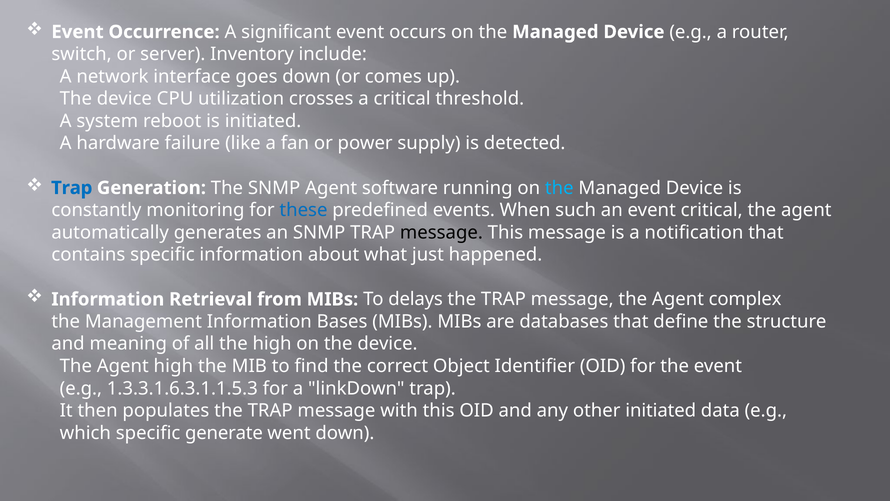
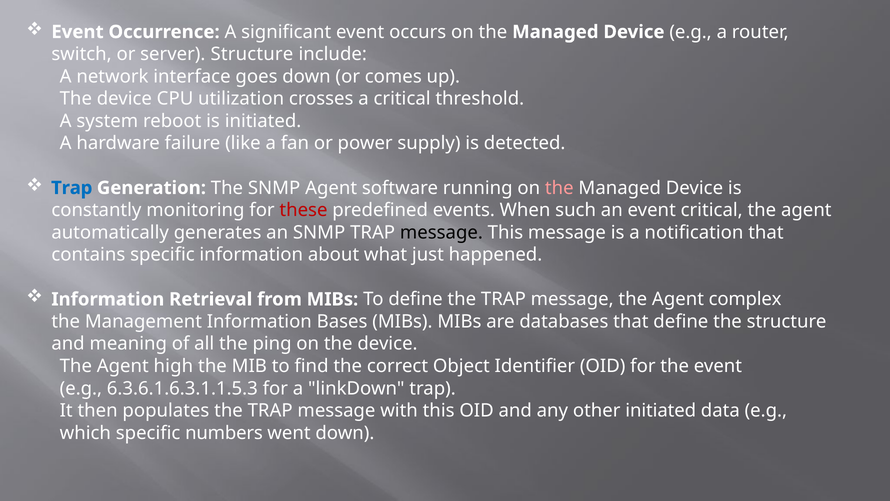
server Inventory: Inventory -> Structure
the at (559, 188) colour: light blue -> pink
these colour: blue -> red
To delays: delays -> define
the high: high -> ping
1.3.3.1.6.3.1.1.5.3: 1.3.3.1.6.3.1.1.5.3 -> 6.3.6.1.6.3.1.1.5.3
generate: generate -> numbers
